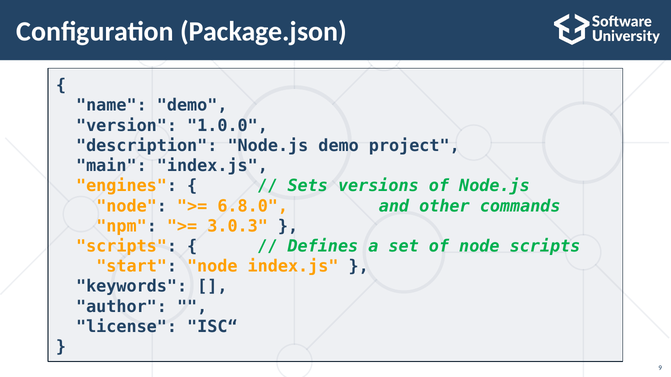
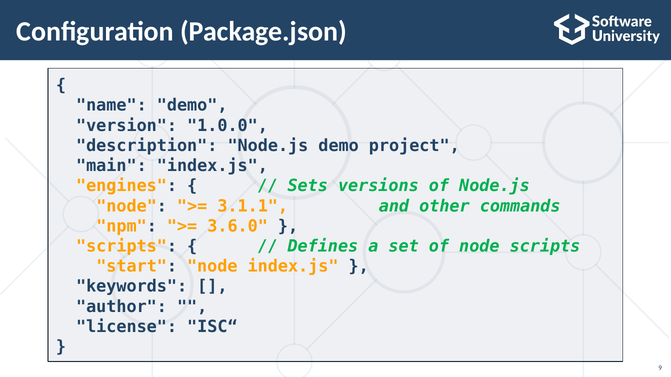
6.8.0: 6.8.0 -> 3.1.1
3.0.3: 3.0.3 -> 3.6.0
